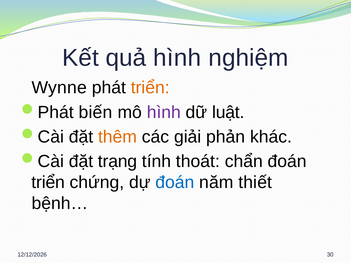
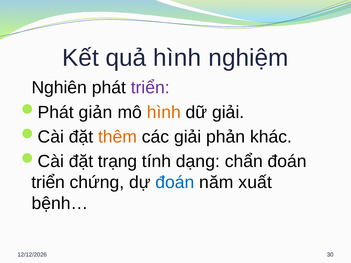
Wynne: Wynne -> Nghiên
triển at (150, 88) colour: orange -> purple
biến: biến -> giản
hình at (164, 112) colour: purple -> orange
dữ luật: luật -> giải
thoát: thoát -> dạng
thiết: thiết -> xuất
